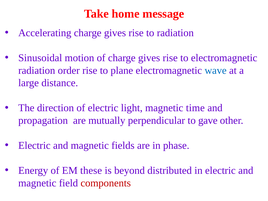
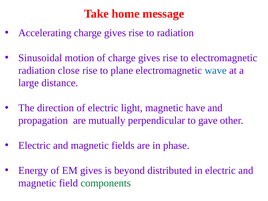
order: order -> close
time: time -> have
EM these: these -> gives
components colour: red -> green
